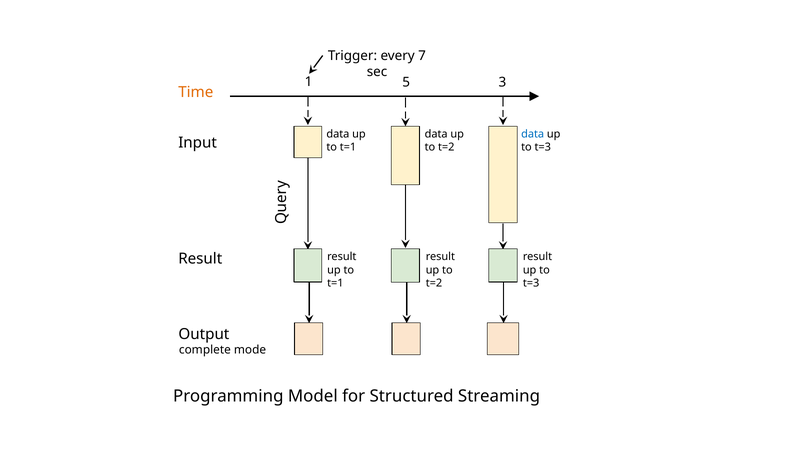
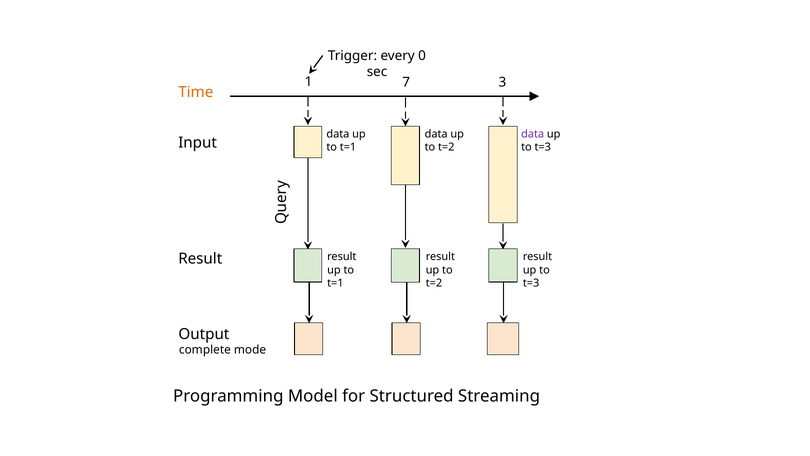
7: 7 -> 0
5: 5 -> 7
data at (533, 134) colour: blue -> purple
